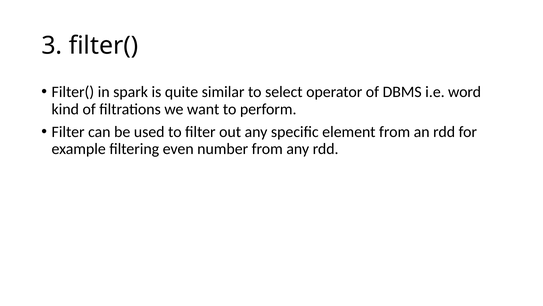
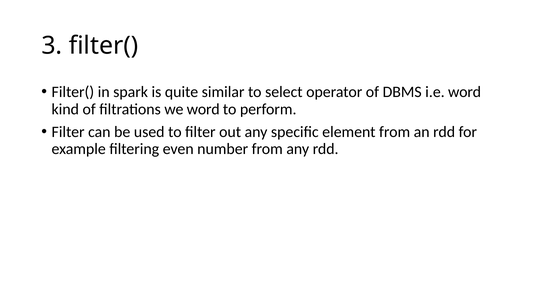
we want: want -> word
